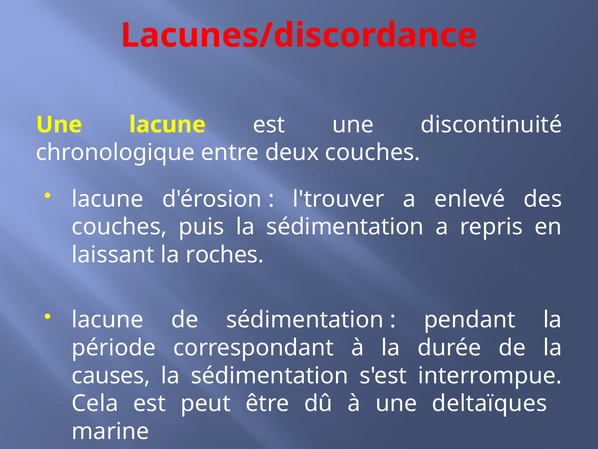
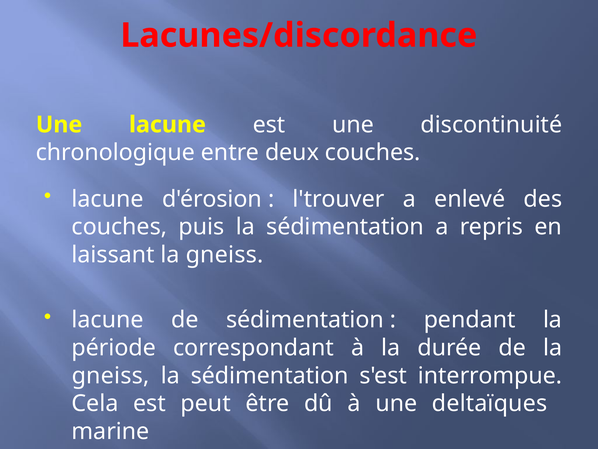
laissant la roches: roches -> gneiss
causes at (111, 375): causes -> gneiss
